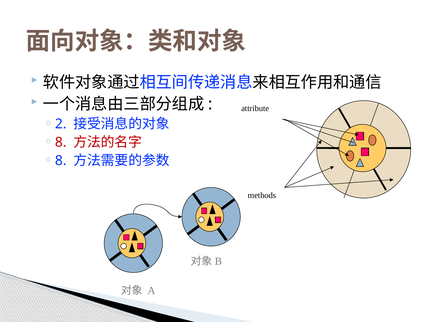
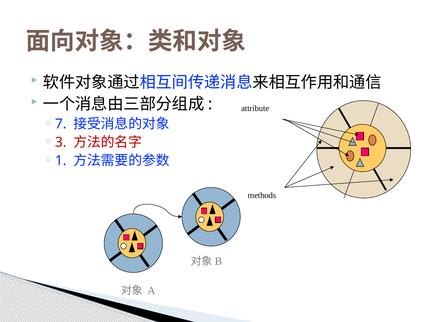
2: 2 -> 7
8 at (61, 142): 8 -> 3
8 at (61, 161): 8 -> 1
